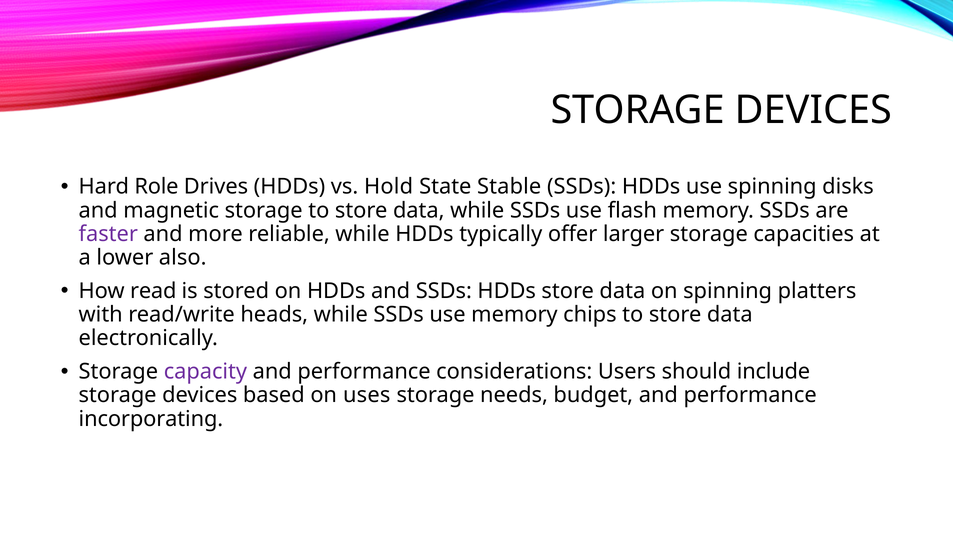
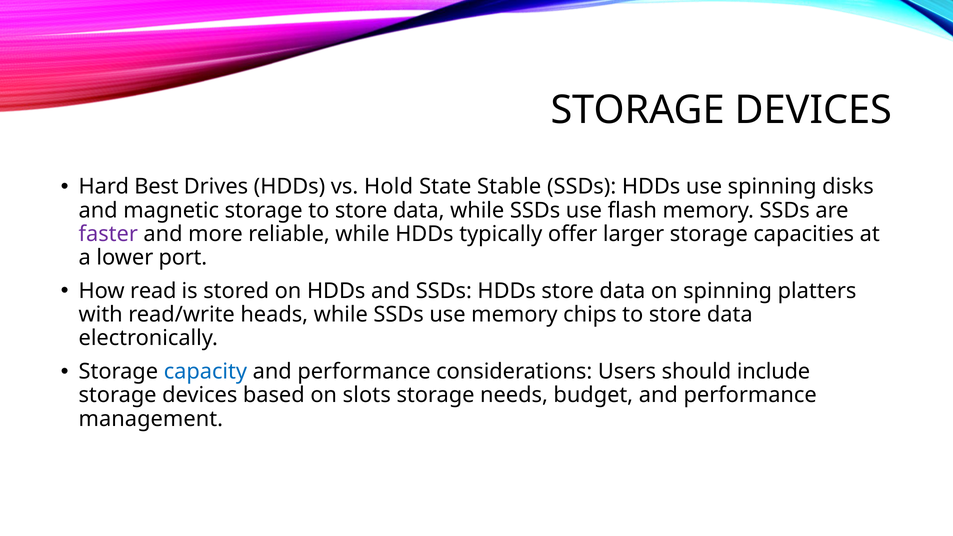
Role: Role -> Best
also: also -> port
capacity colour: purple -> blue
uses: uses -> slots
incorporating: incorporating -> management
